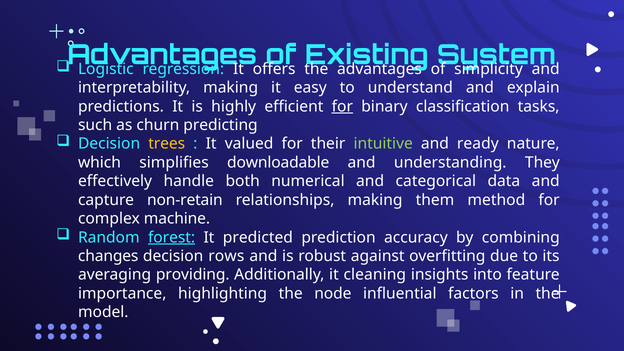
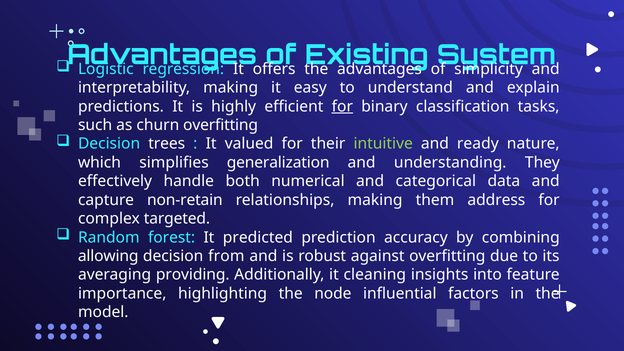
churn predicting: predicting -> overfitting
trees colour: yellow -> white
downloadable: downloadable -> generalization
method: method -> address
machine: machine -> targeted
forest underline: present -> none
changes: changes -> allowing
rows: rows -> from
